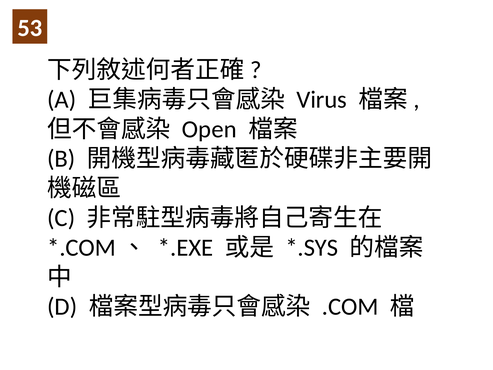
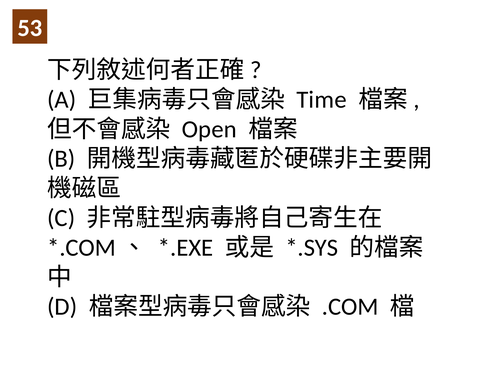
Virus: Virus -> Time
